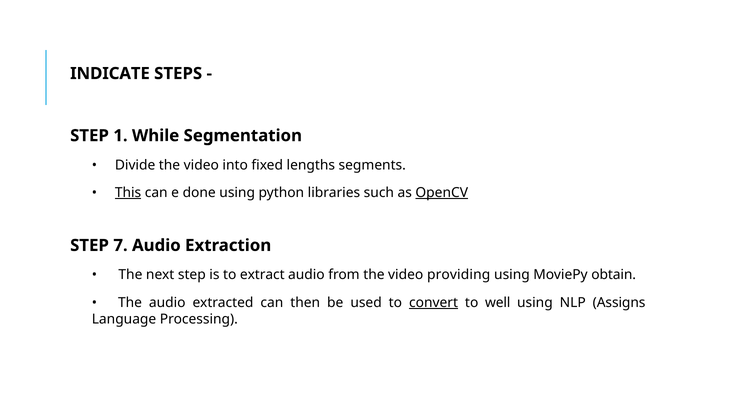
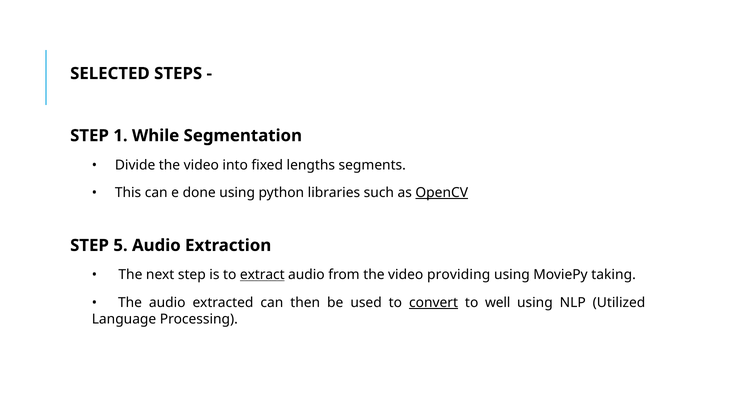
INDICATE: INDICATE -> SELECTED
This underline: present -> none
7: 7 -> 5
extract underline: none -> present
obtain: obtain -> taking
Assigns: Assigns -> Utilized
